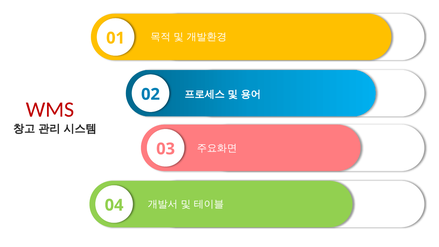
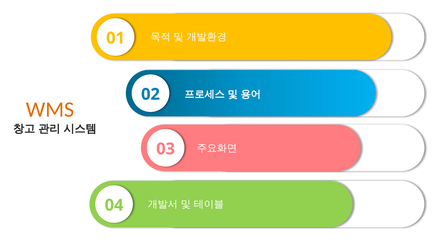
WMS colour: red -> orange
